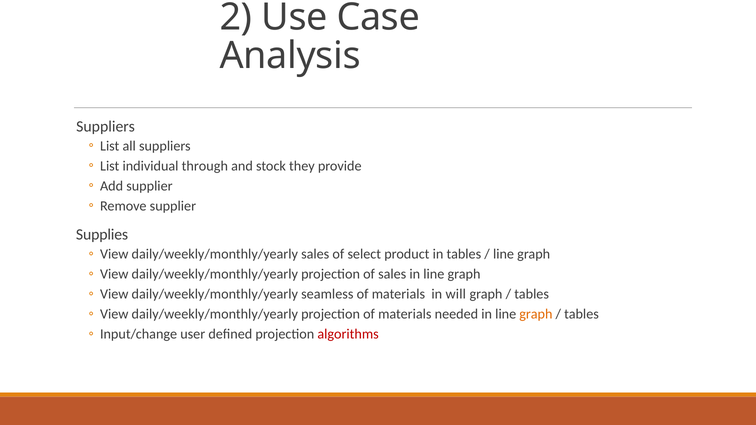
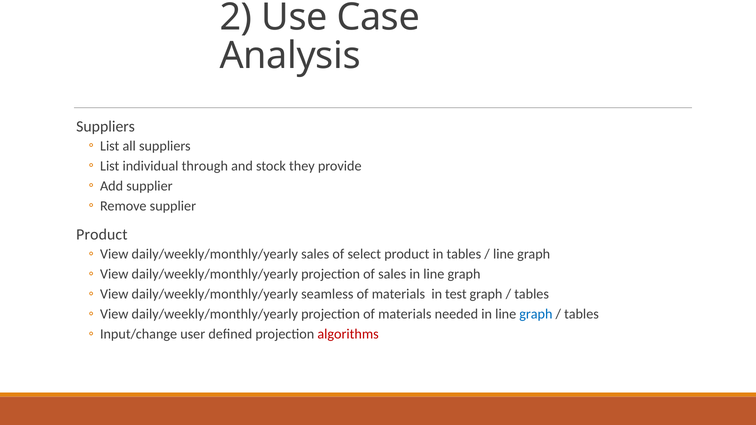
Supplies at (102, 235): Supplies -> Product
will: will -> test
graph at (536, 314) colour: orange -> blue
